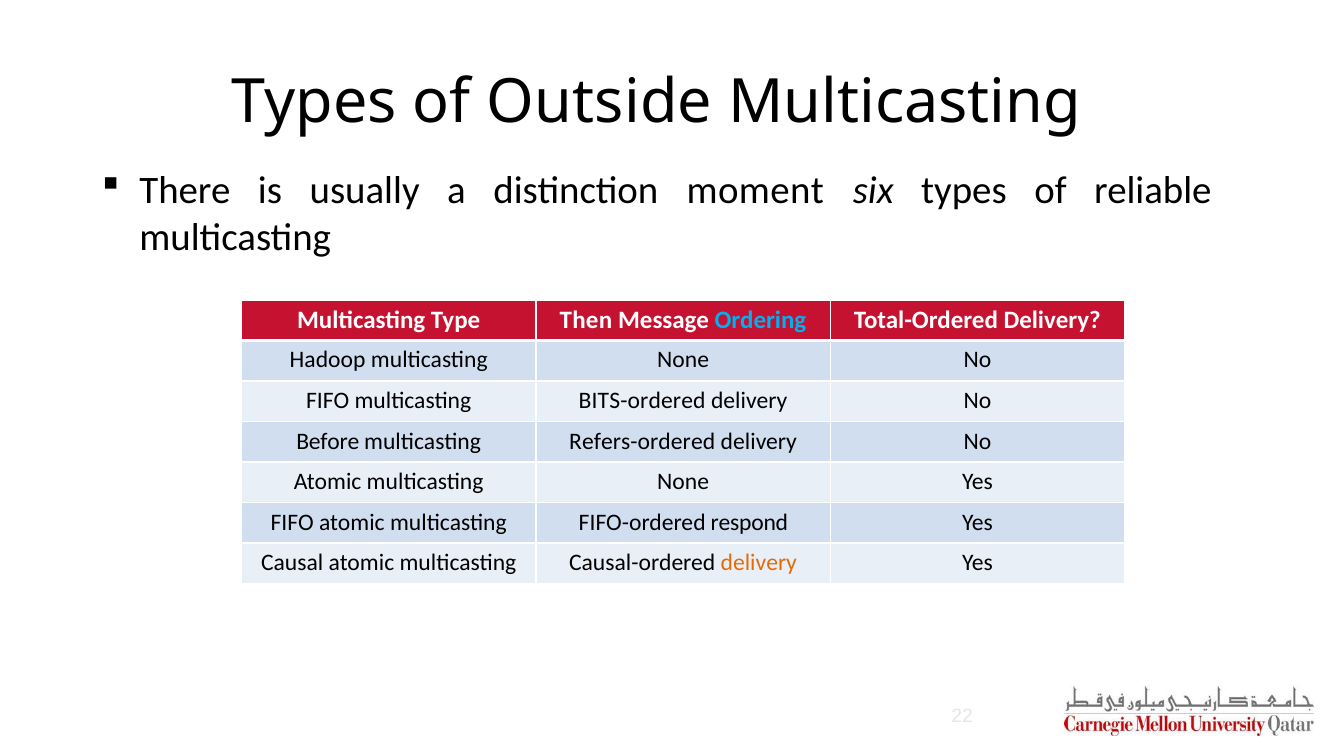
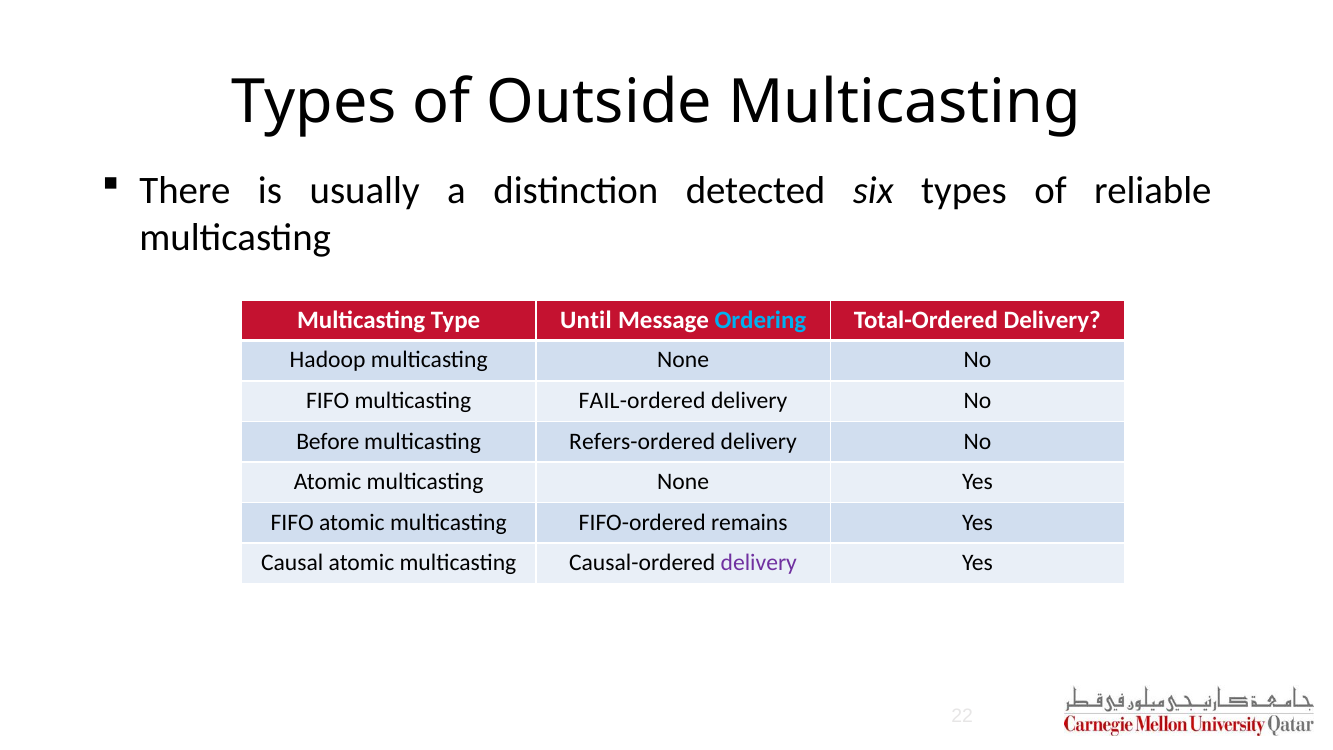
moment: moment -> detected
Then: Then -> Until
BITS-ordered: BITS-ordered -> FAIL-ordered
respond: respond -> remains
delivery at (759, 563) colour: orange -> purple
